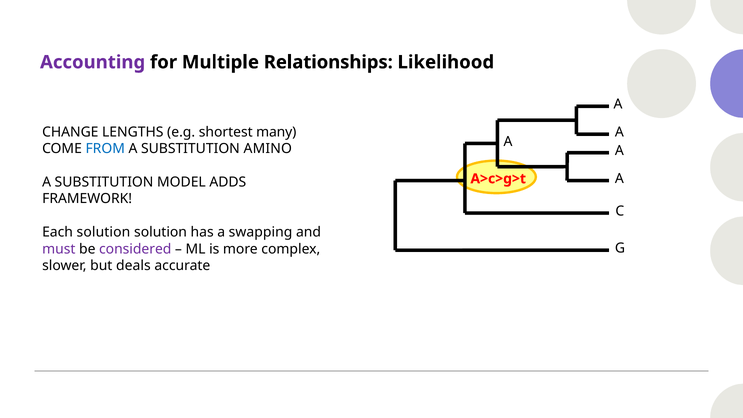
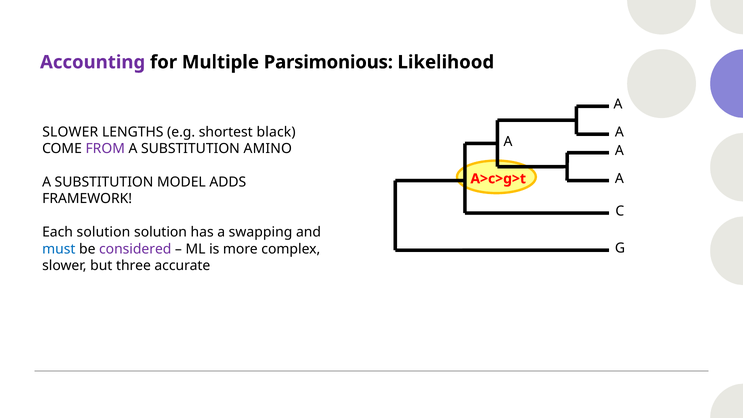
Relationships: Relationships -> Parsimonious
CHANGE at (70, 132): CHANGE -> SLOWER
many: many -> black
FROM colour: blue -> purple
must colour: purple -> blue
deals: deals -> three
